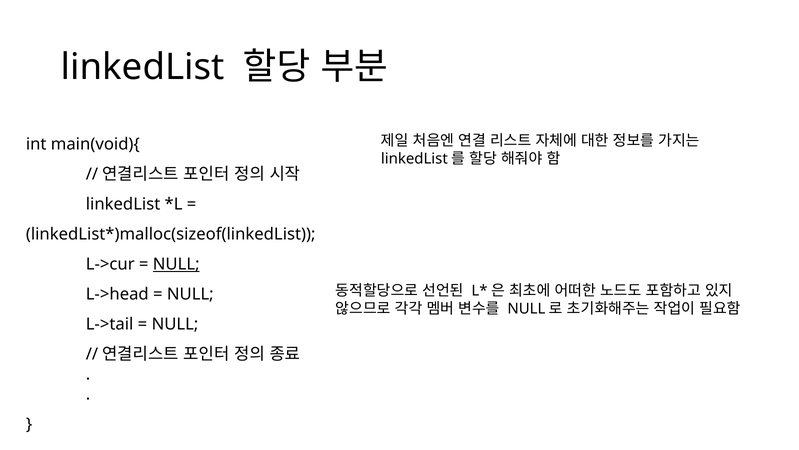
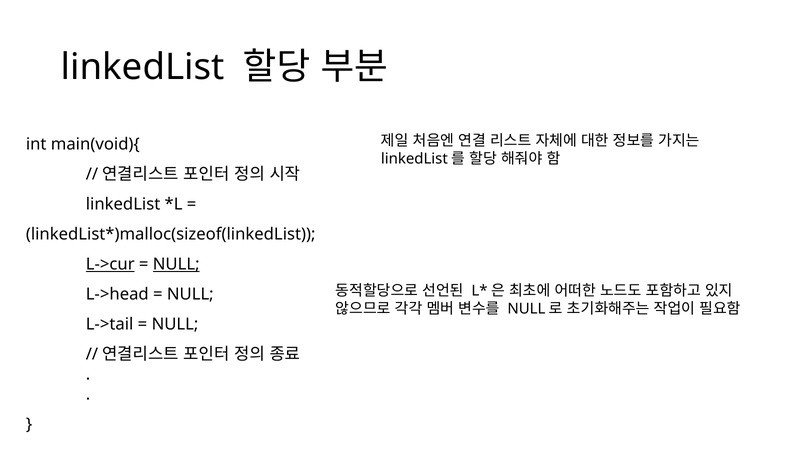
L->cur underline: none -> present
